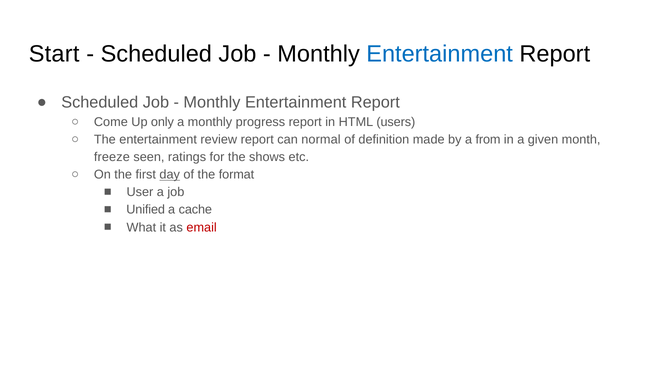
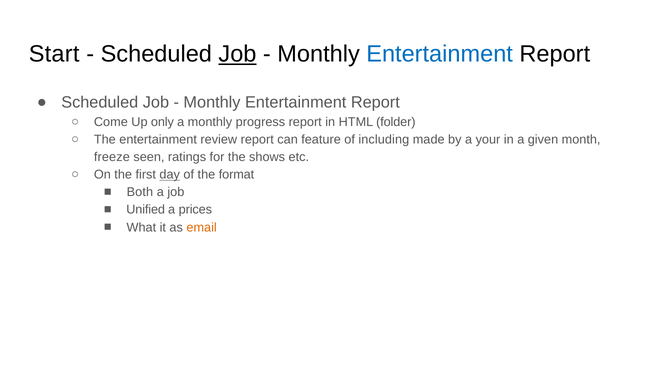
Job at (237, 54) underline: none -> present
users: users -> folder
normal: normal -> feature
definition: definition -> including
from: from -> your
User: User -> Both
cache: cache -> prices
email colour: red -> orange
